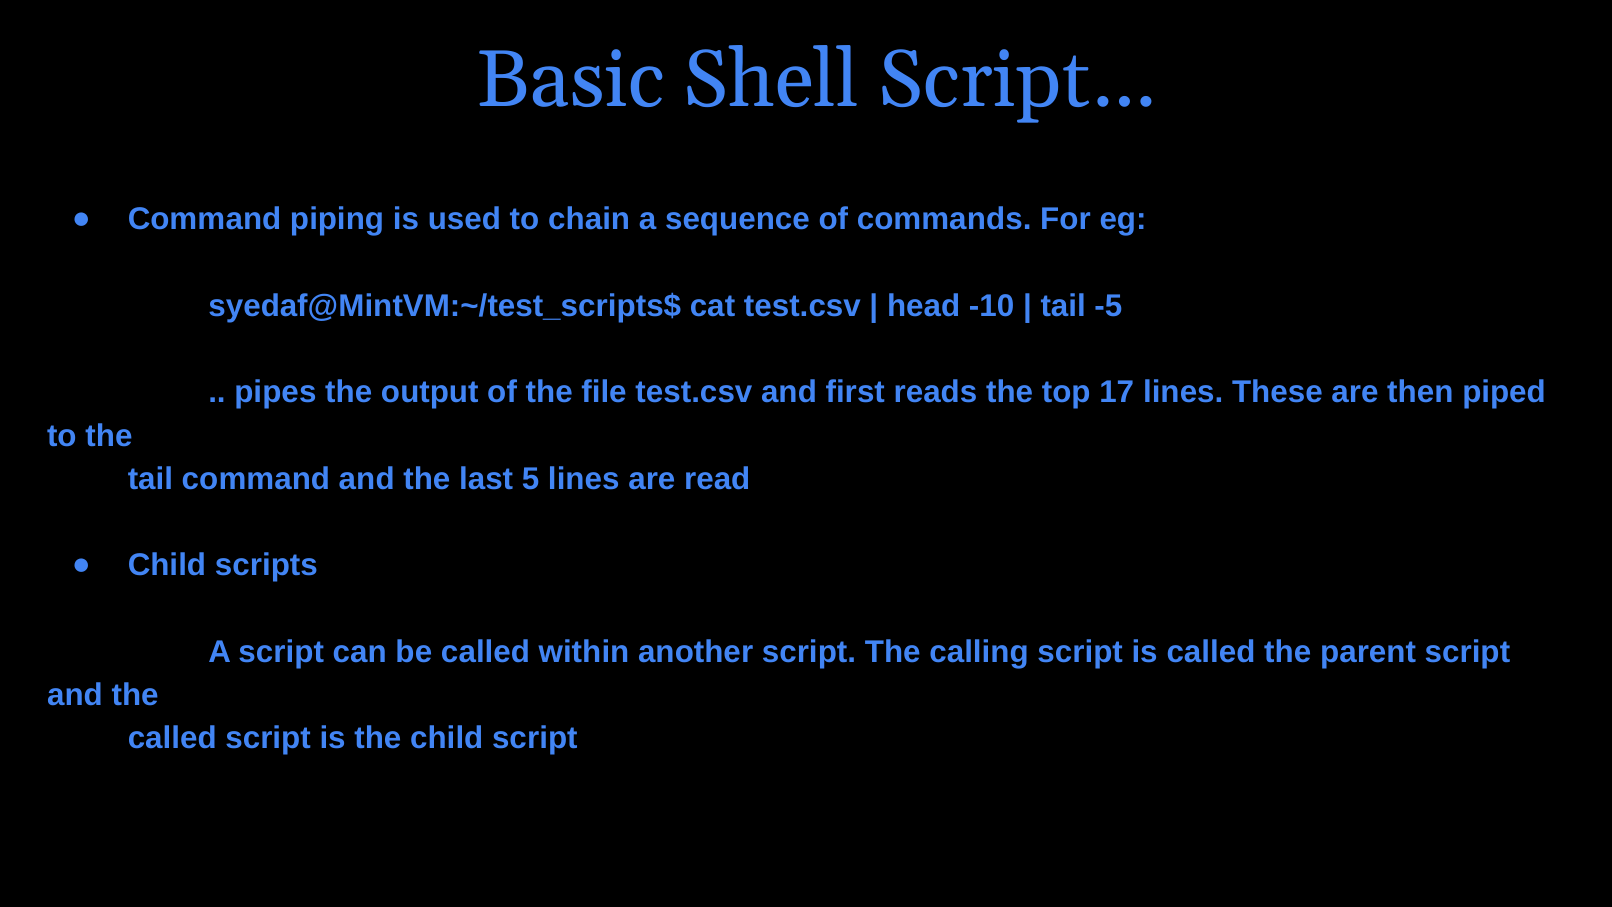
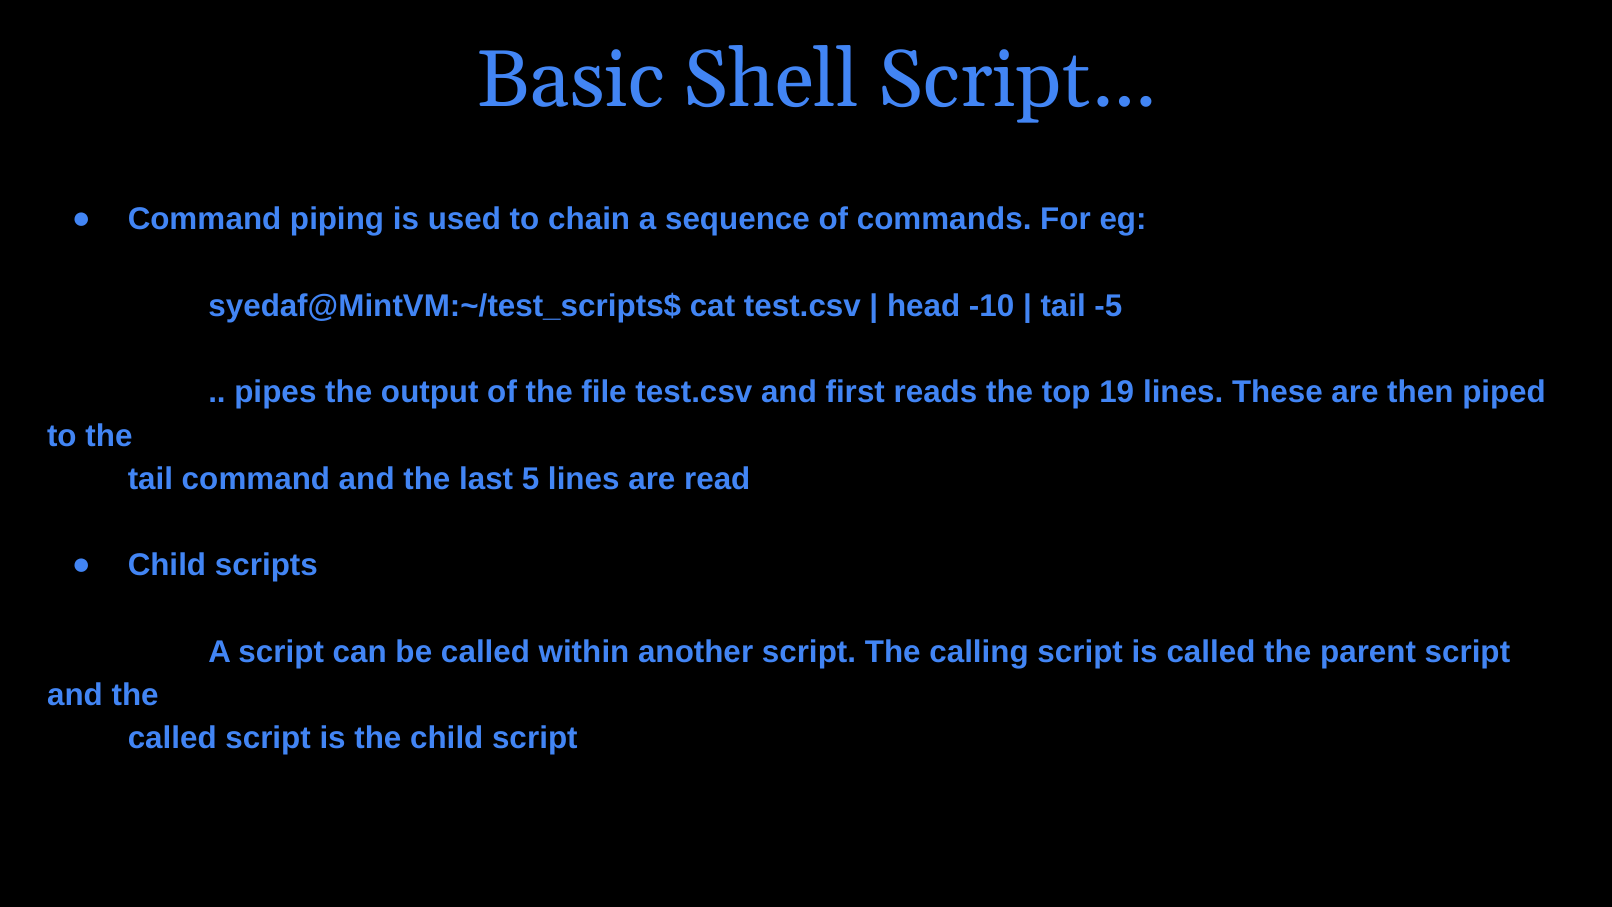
17: 17 -> 19
